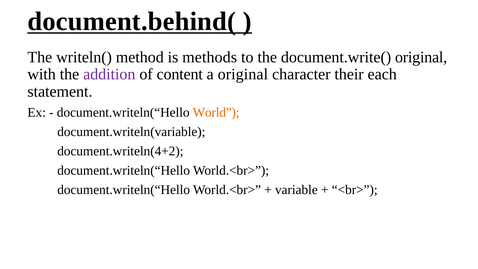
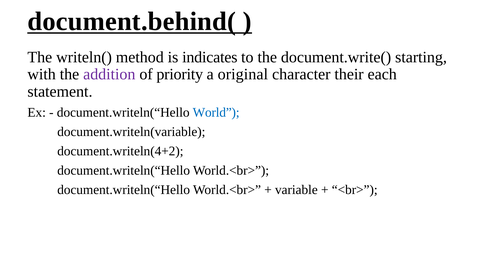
methods: methods -> indicates
document.write( original: original -> starting
content: content -> priority
World colour: orange -> blue
